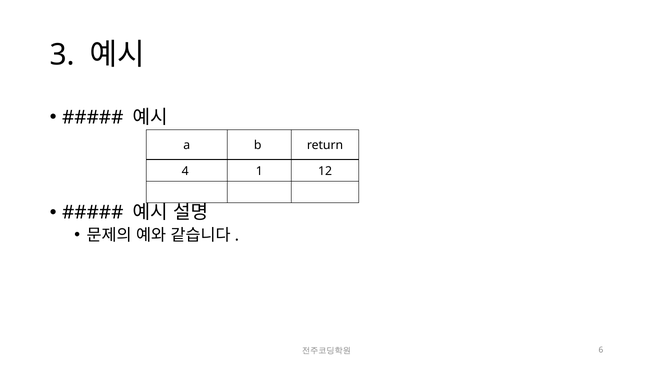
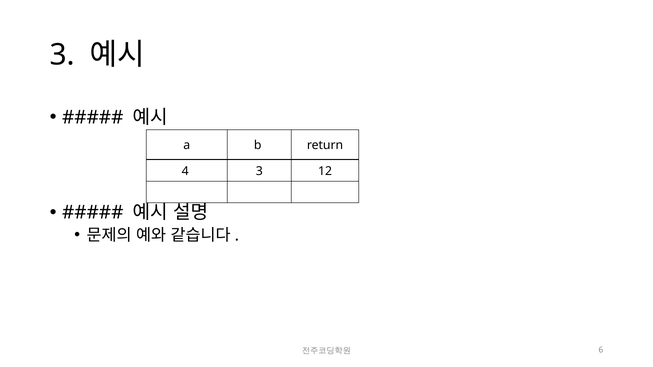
4 1: 1 -> 3
